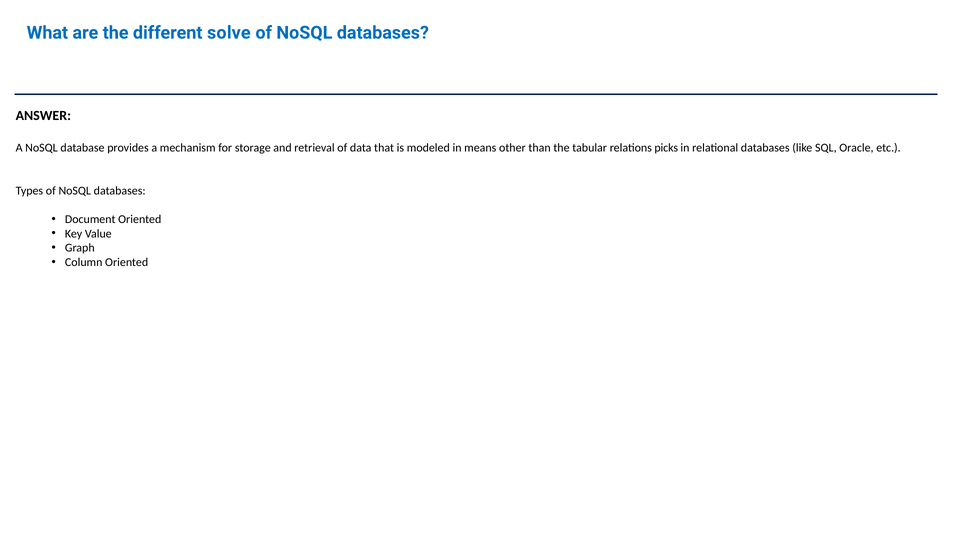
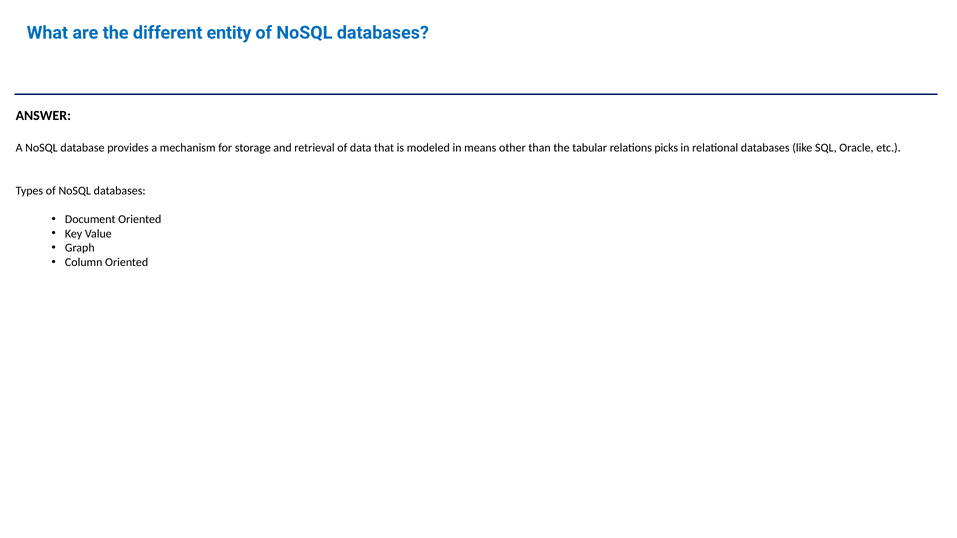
solve: solve -> entity
